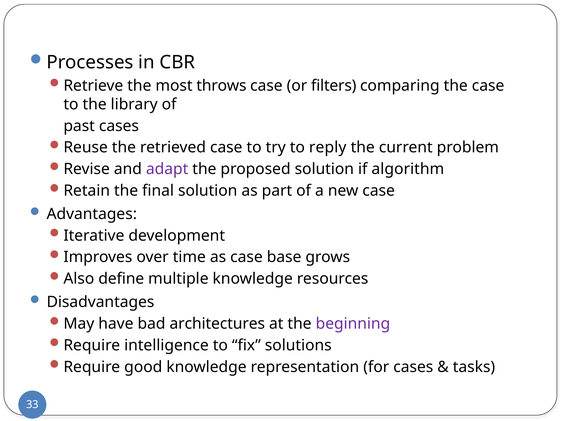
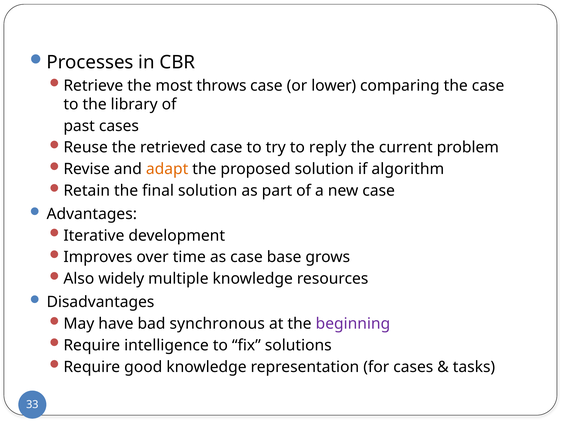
filters: filters -> lower
adapt colour: purple -> orange
define: define -> widely
architectures: architectures -> synchronous
